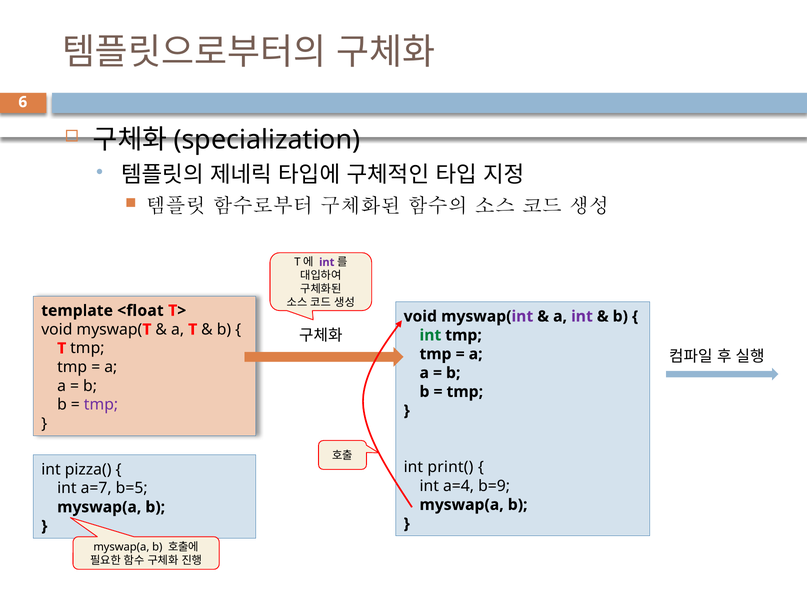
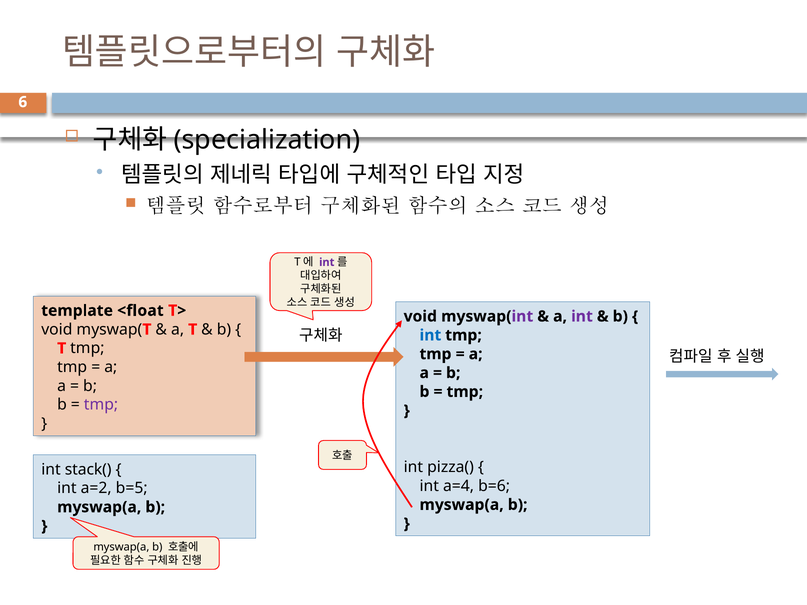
int at (430, 335) colour: green -> blue
print(: print( -> pizza(
pizza(: pizza( -> stack(
b=9: b=9 -> b=6
a=7: a=7 -> a=2
